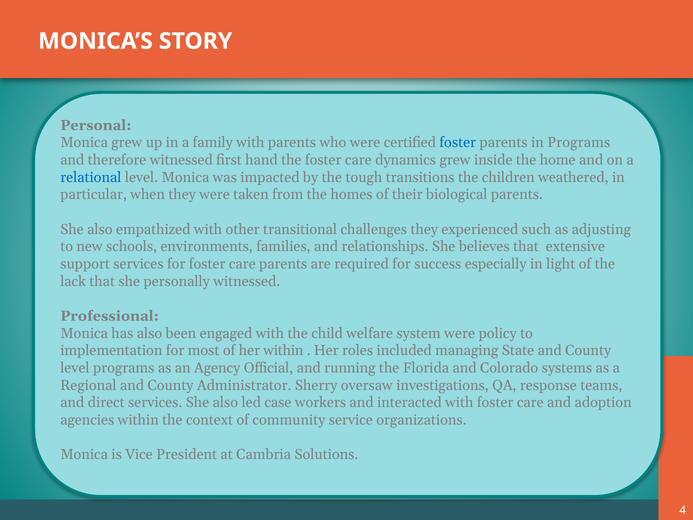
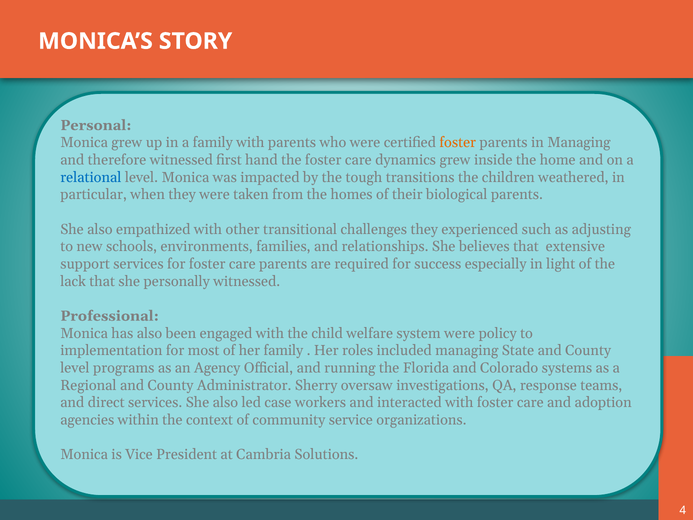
foster at (458, 143) colour: blue -> orange
in Programs: Programs -> Managing
her within: within -> family
